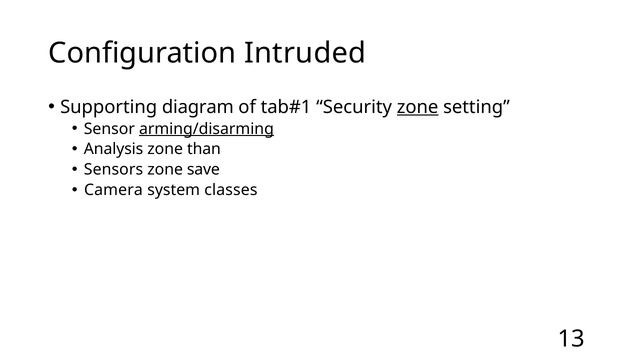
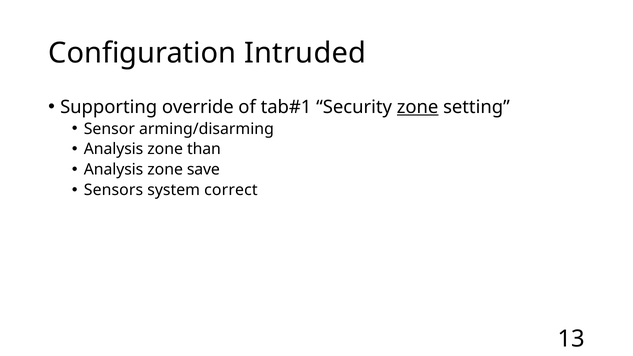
diagram: diagram -> override
arming/disarming underline: present -> none
Sensors at (113, 170): Sensors -> Analysis
Camera: Camera -> Sensors
classes: classes -> correct
